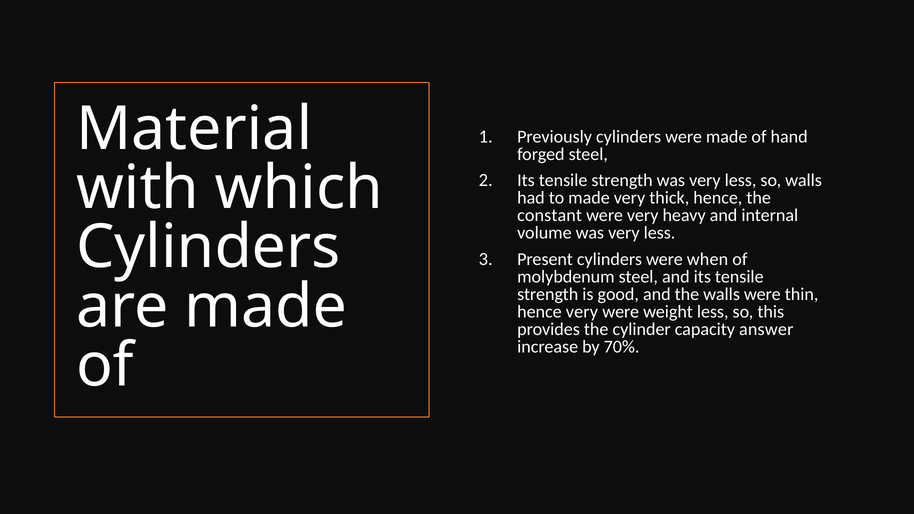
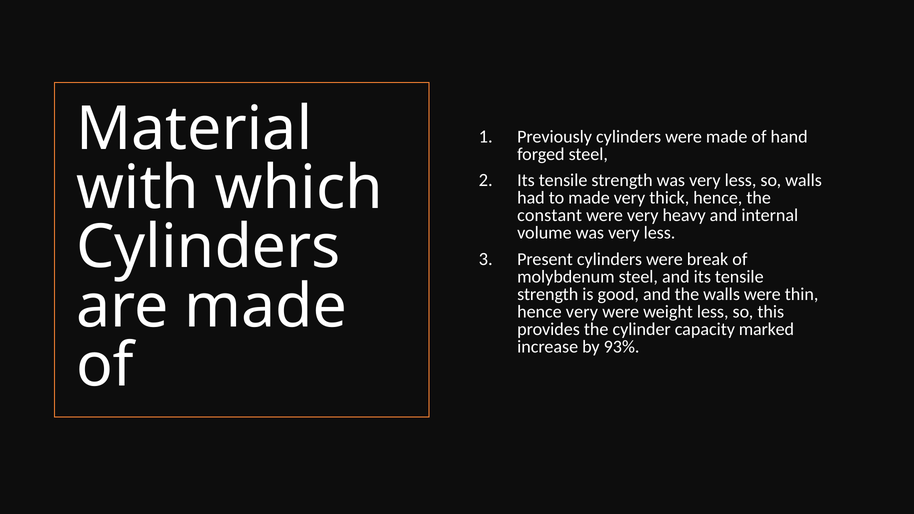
when: when -> break
answer: answer -> marked
70%: 70% -> 93%
